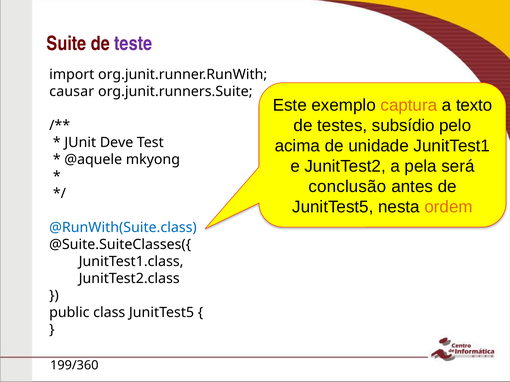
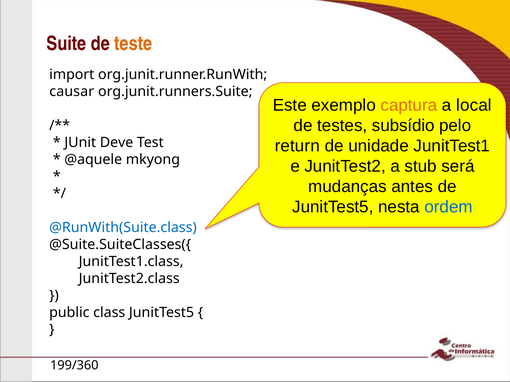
teste colour: purple -> orange
texto: texto -> local
acima: acima -> return
pela: pela -> stub
conclusão: conclusão -> mudanças
ordem colour: orange -> blue
